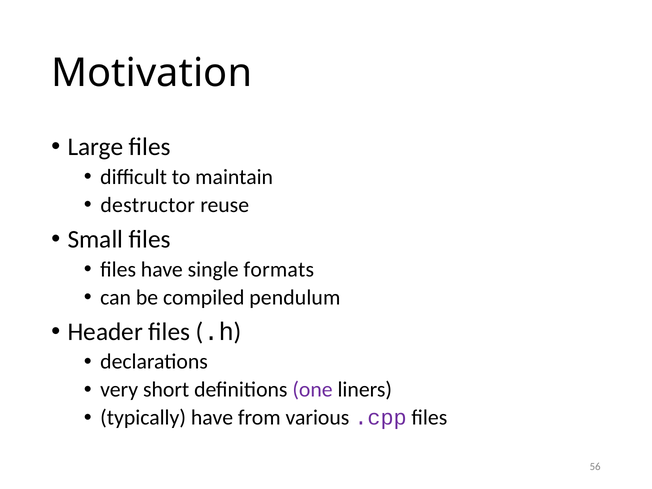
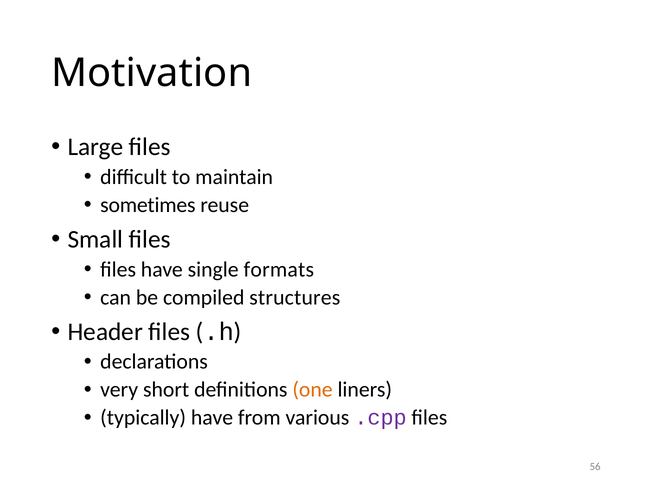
destructor: destructor -> sometimes
pendulum: pendulum -> structures
one colour: purple -> orange
